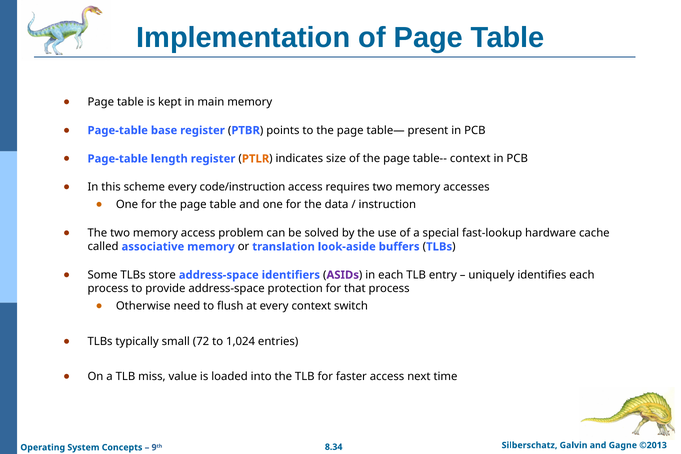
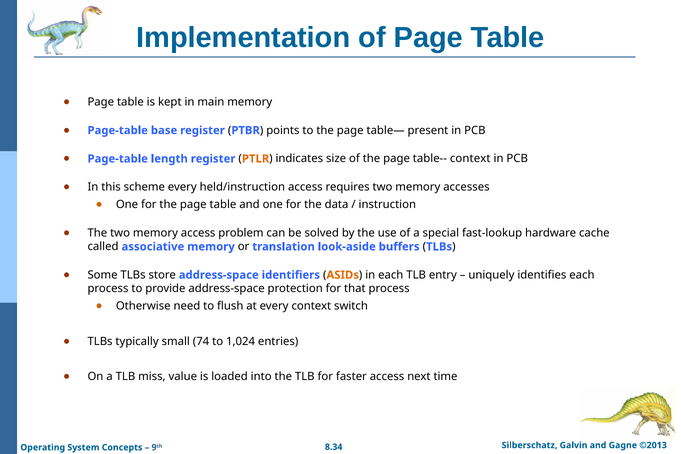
code/instruction: code/instruction -> held/instruction
ASIDs colour: purple -> orange
72: 72 -> 74
